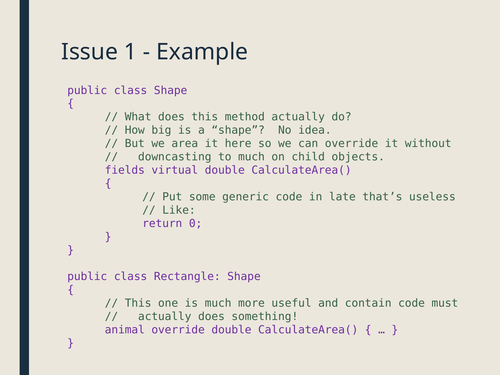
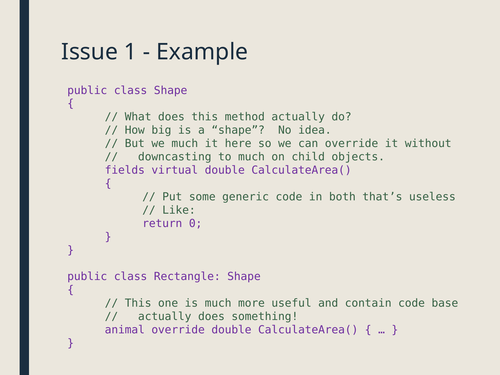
we area: area -> much
late: late -> both
must: must -> base
